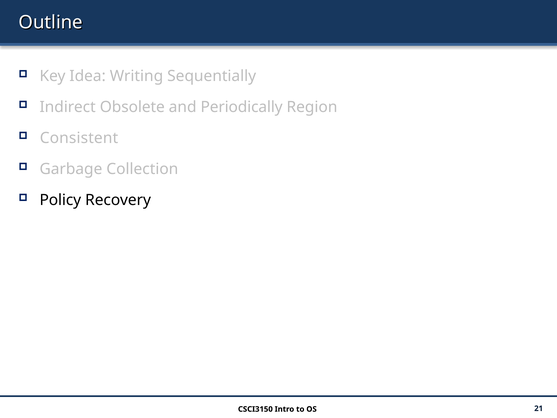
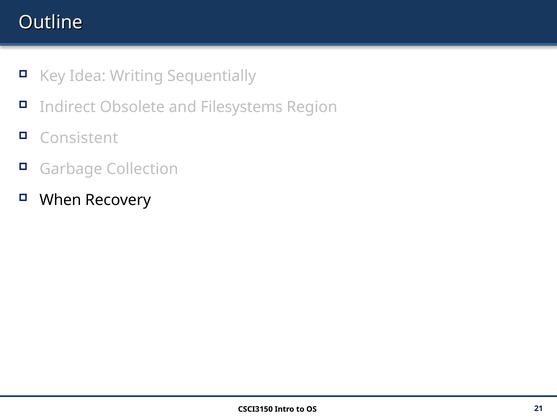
Periodically: Periodically -> Filesystems
Policy: Policy -> When
